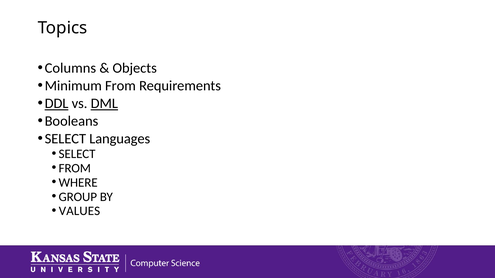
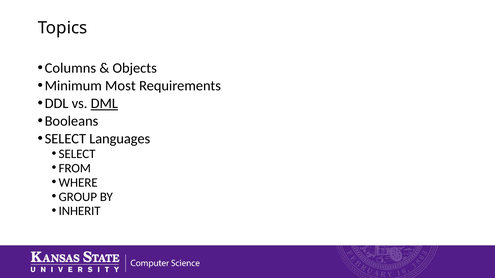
Minimum From: From -> Most
DDL underline: present -> none
VALUES: VALUES -> INHERIT
